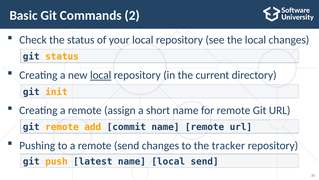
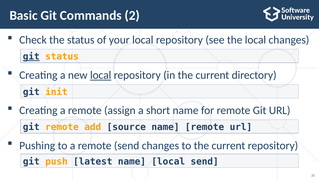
git at (31, 56) underline: none -> present
commit: commit -> source
to the tracker: tracker -> current
